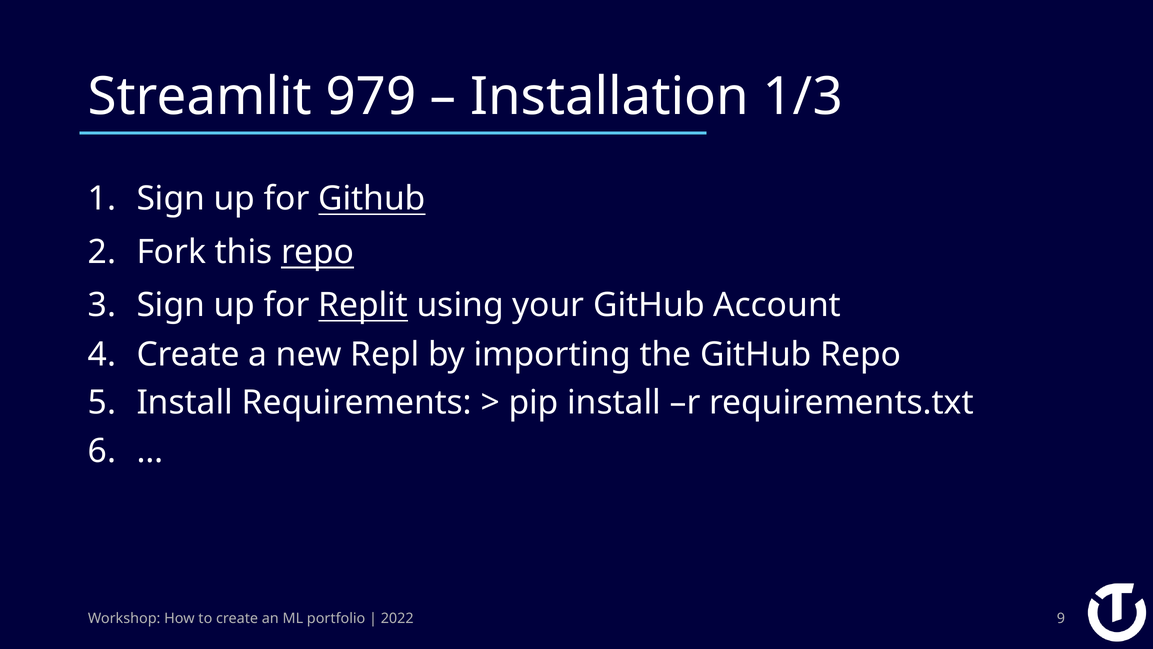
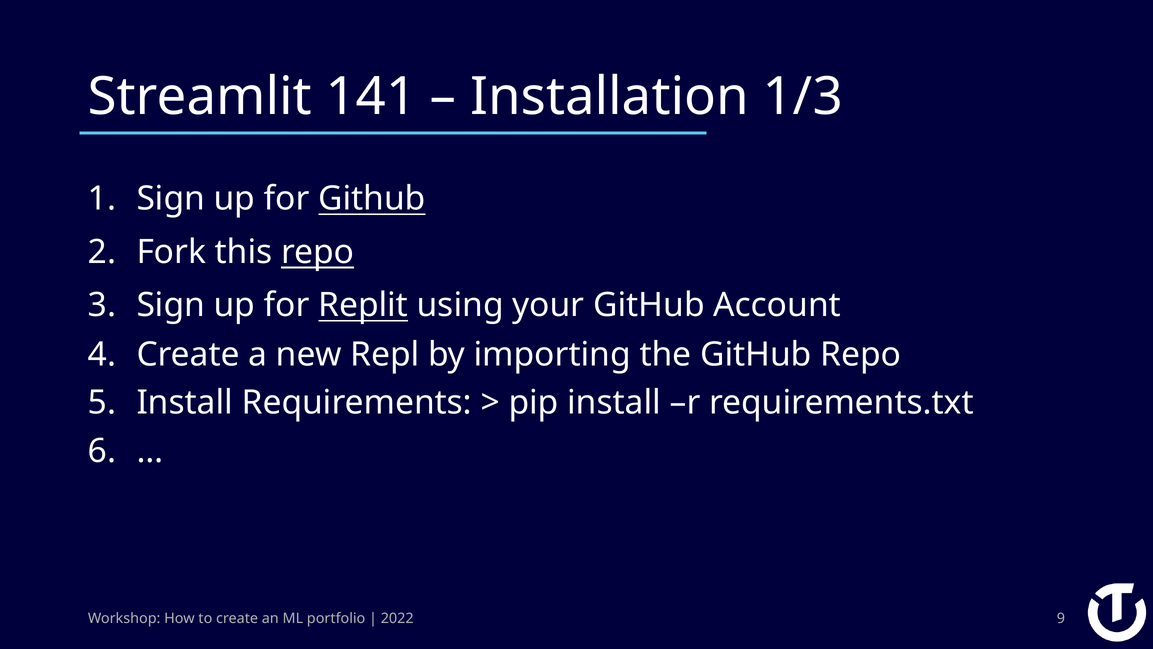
979: 979 -> 141
